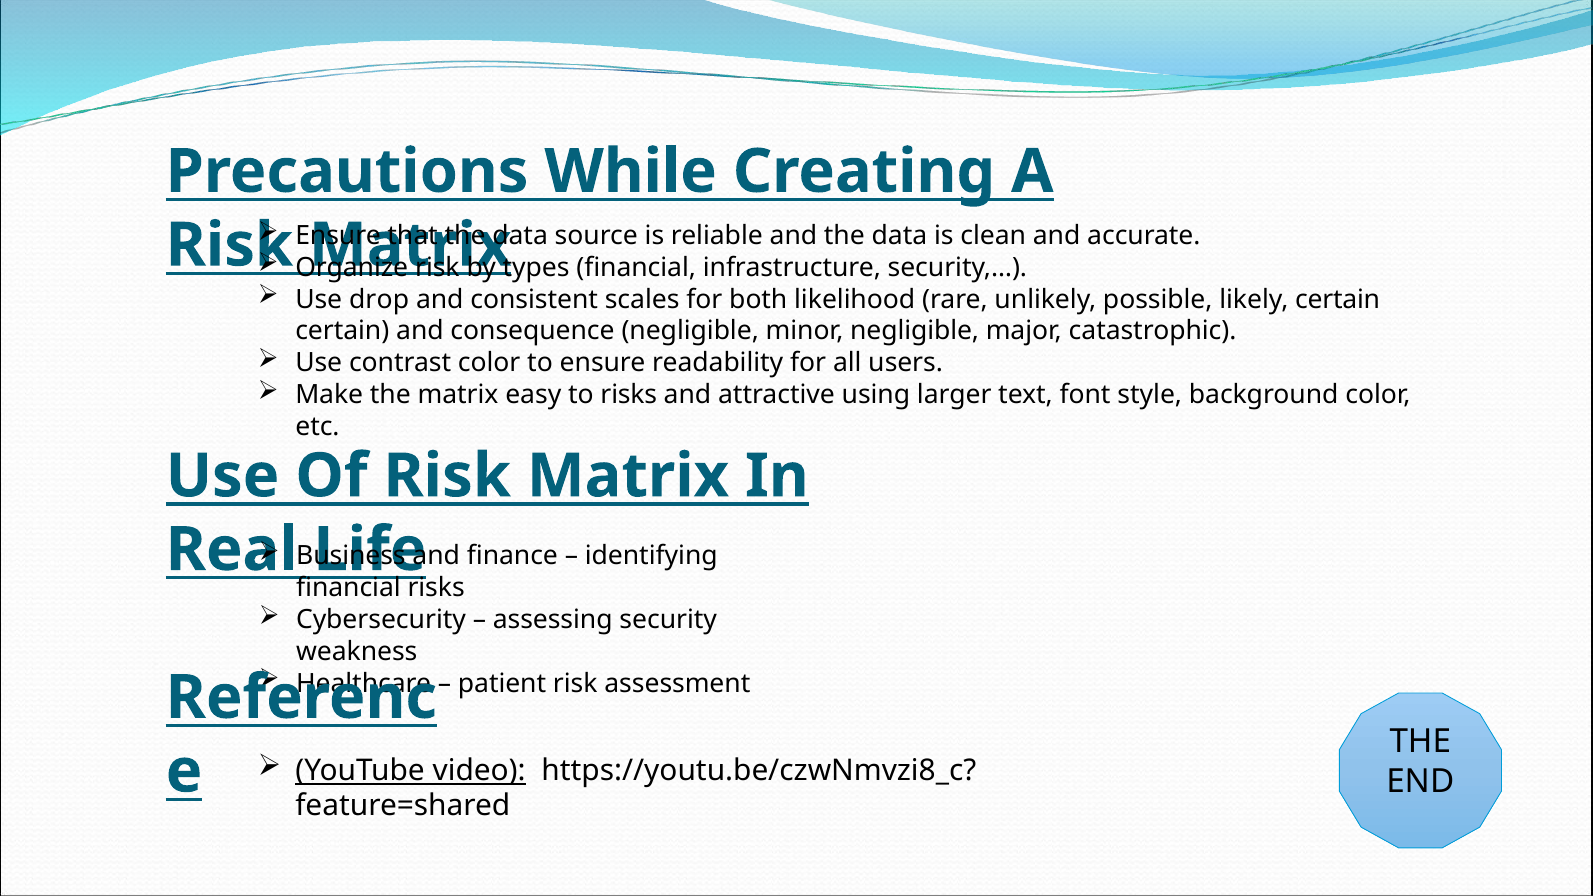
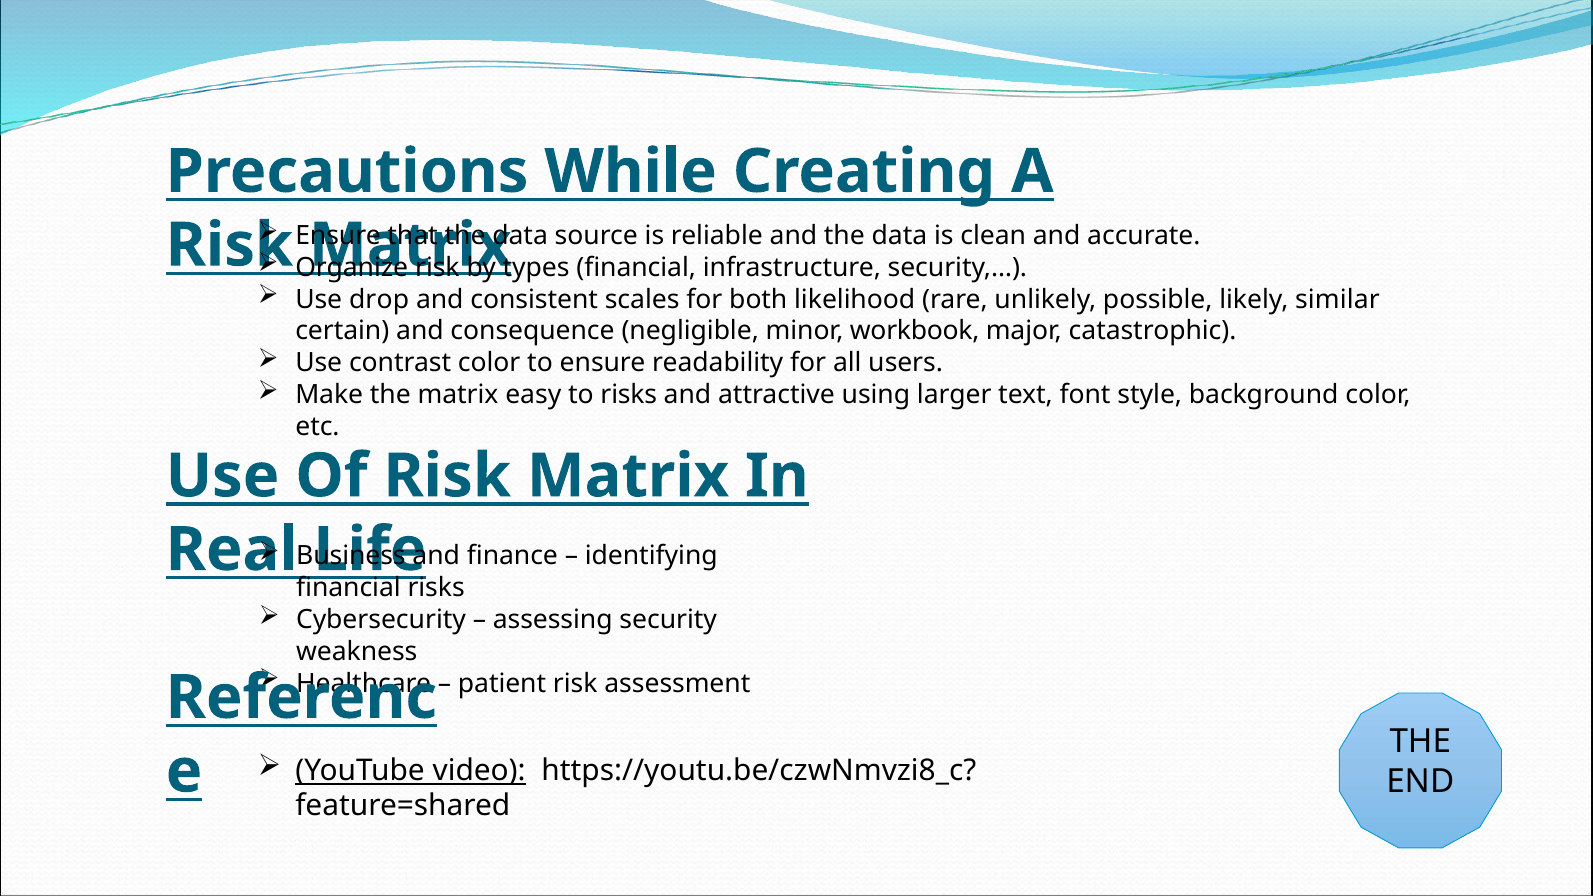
likely certain: certain -> similar
minor negligible: negligible -> workbook
